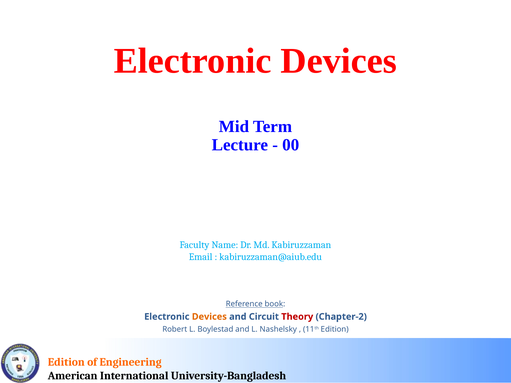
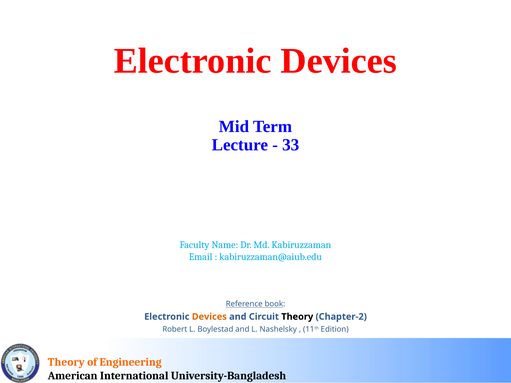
00: 00 -> 33
Theory at (297, 317) colour: red -> black
Edition at (66, 362): Edition -> Theory
